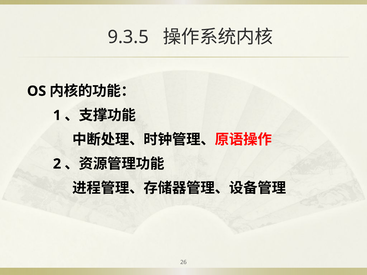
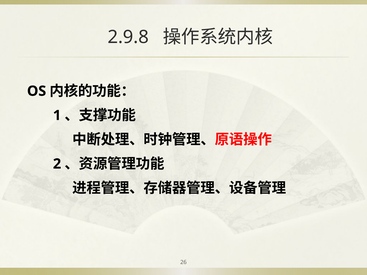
9.3.5: 9.3.5 -> 2.9.8
